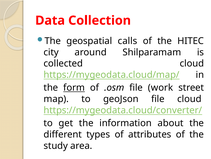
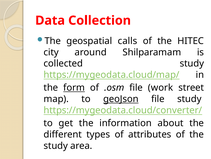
collected cloud: cloud -> study
geoJson underline: none -> present
file cloud: cloud -> study
